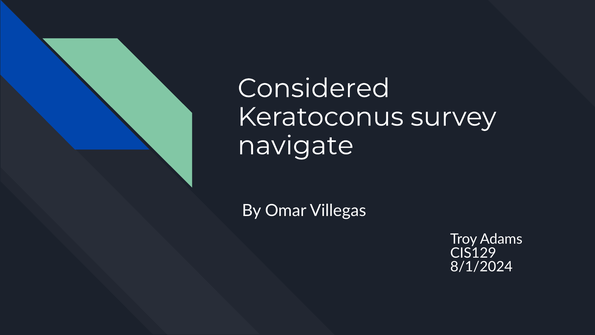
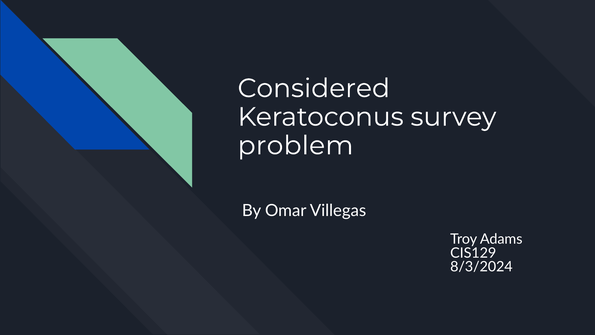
navigate: navigate -> problem
8/1/2024: 8/1/2024 -> 8/3/2024
